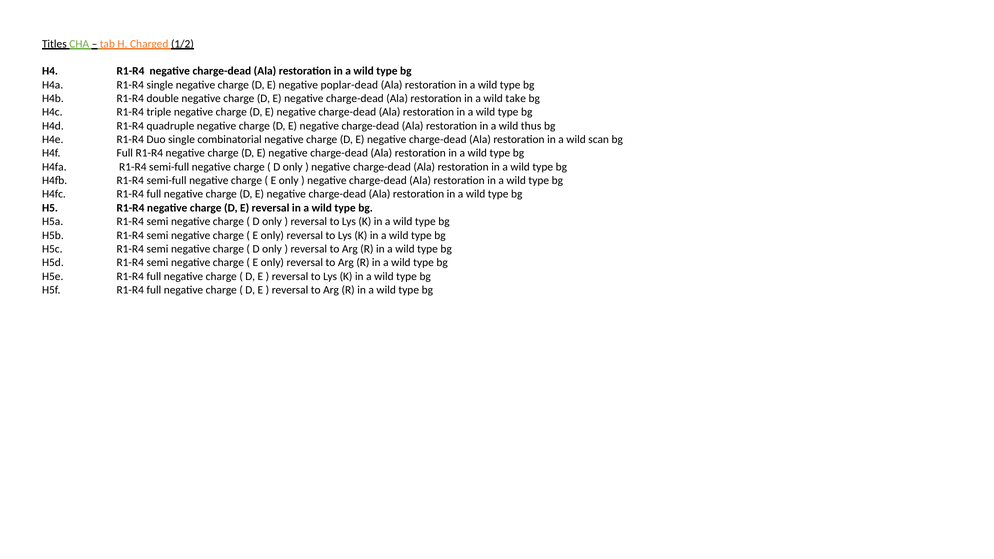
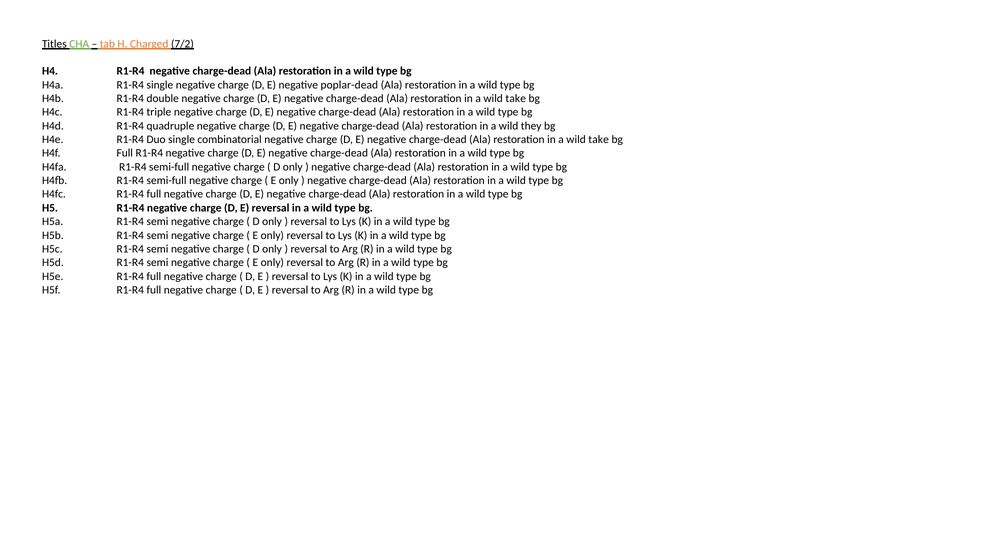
1/2: 1/2 -> 7/2
thus: thus -> they
scan at (599, 140): scan -> take
